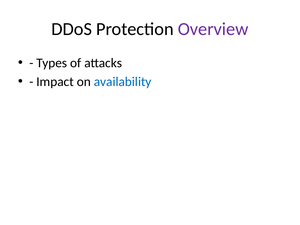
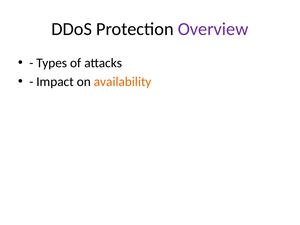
availability colour: blue -> orange
